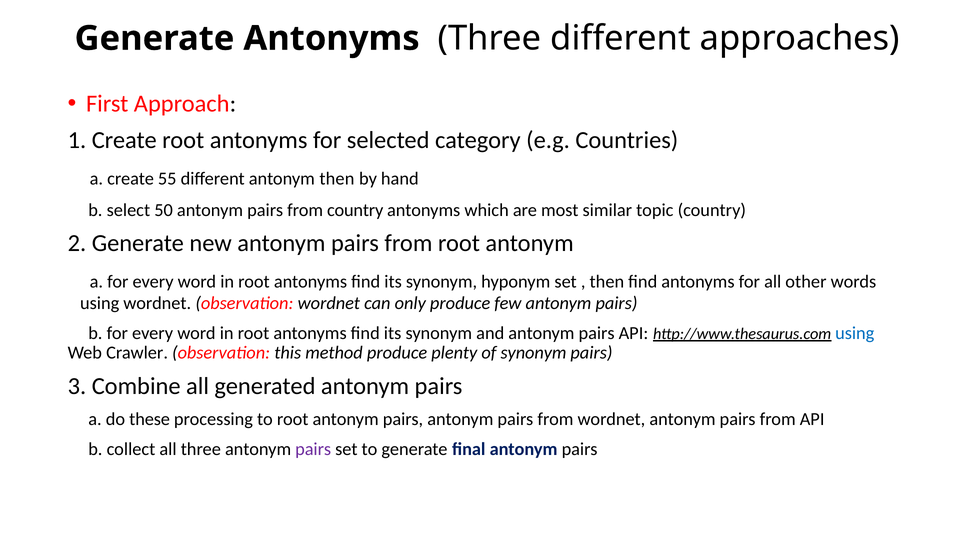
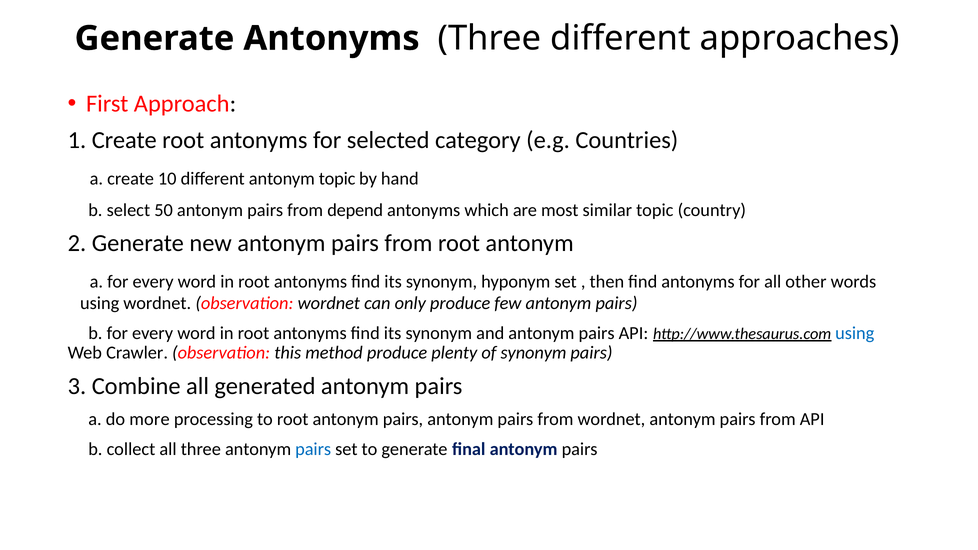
55: 55 -> 10
antonym then: then -> topic
from country: country -> depend
these: these -> more
pairs at (313, 449) colour: purple -> blue
